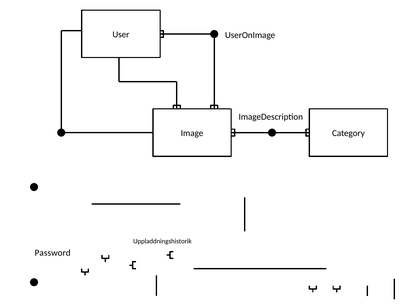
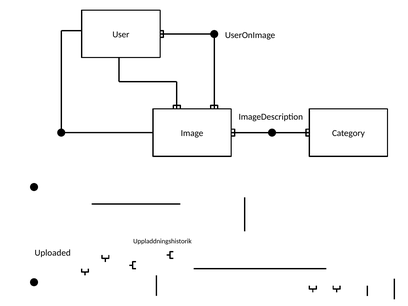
Password: Password -> Uploaded
